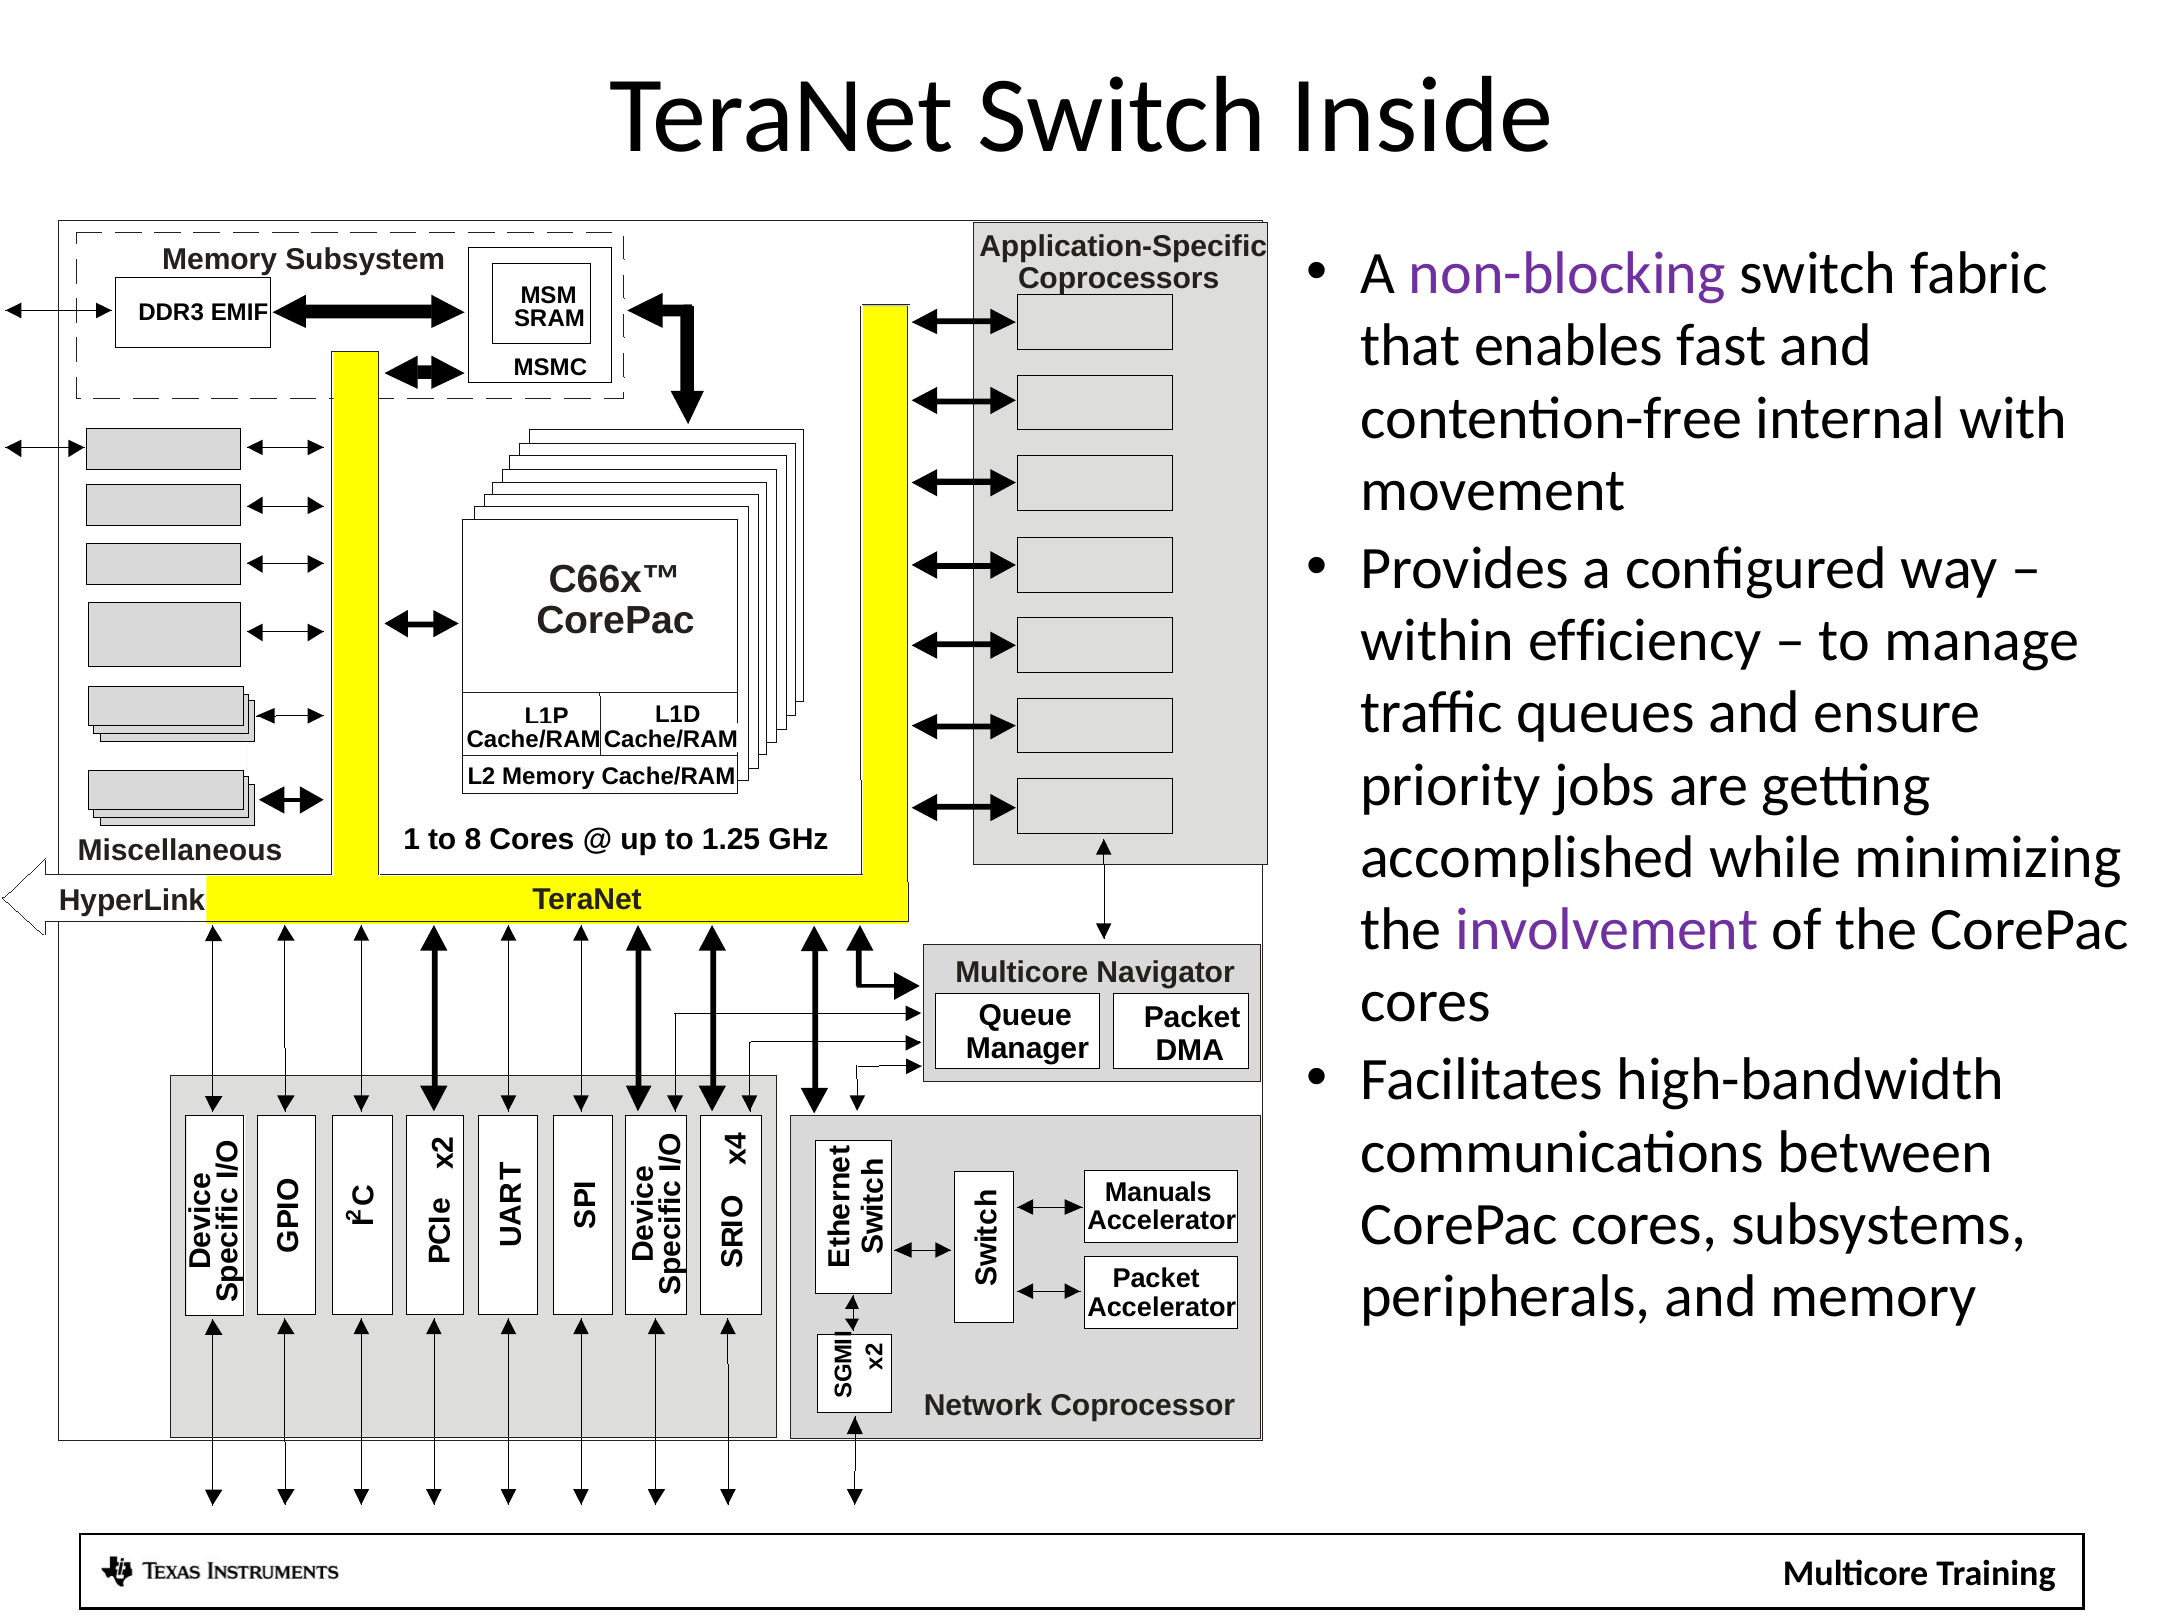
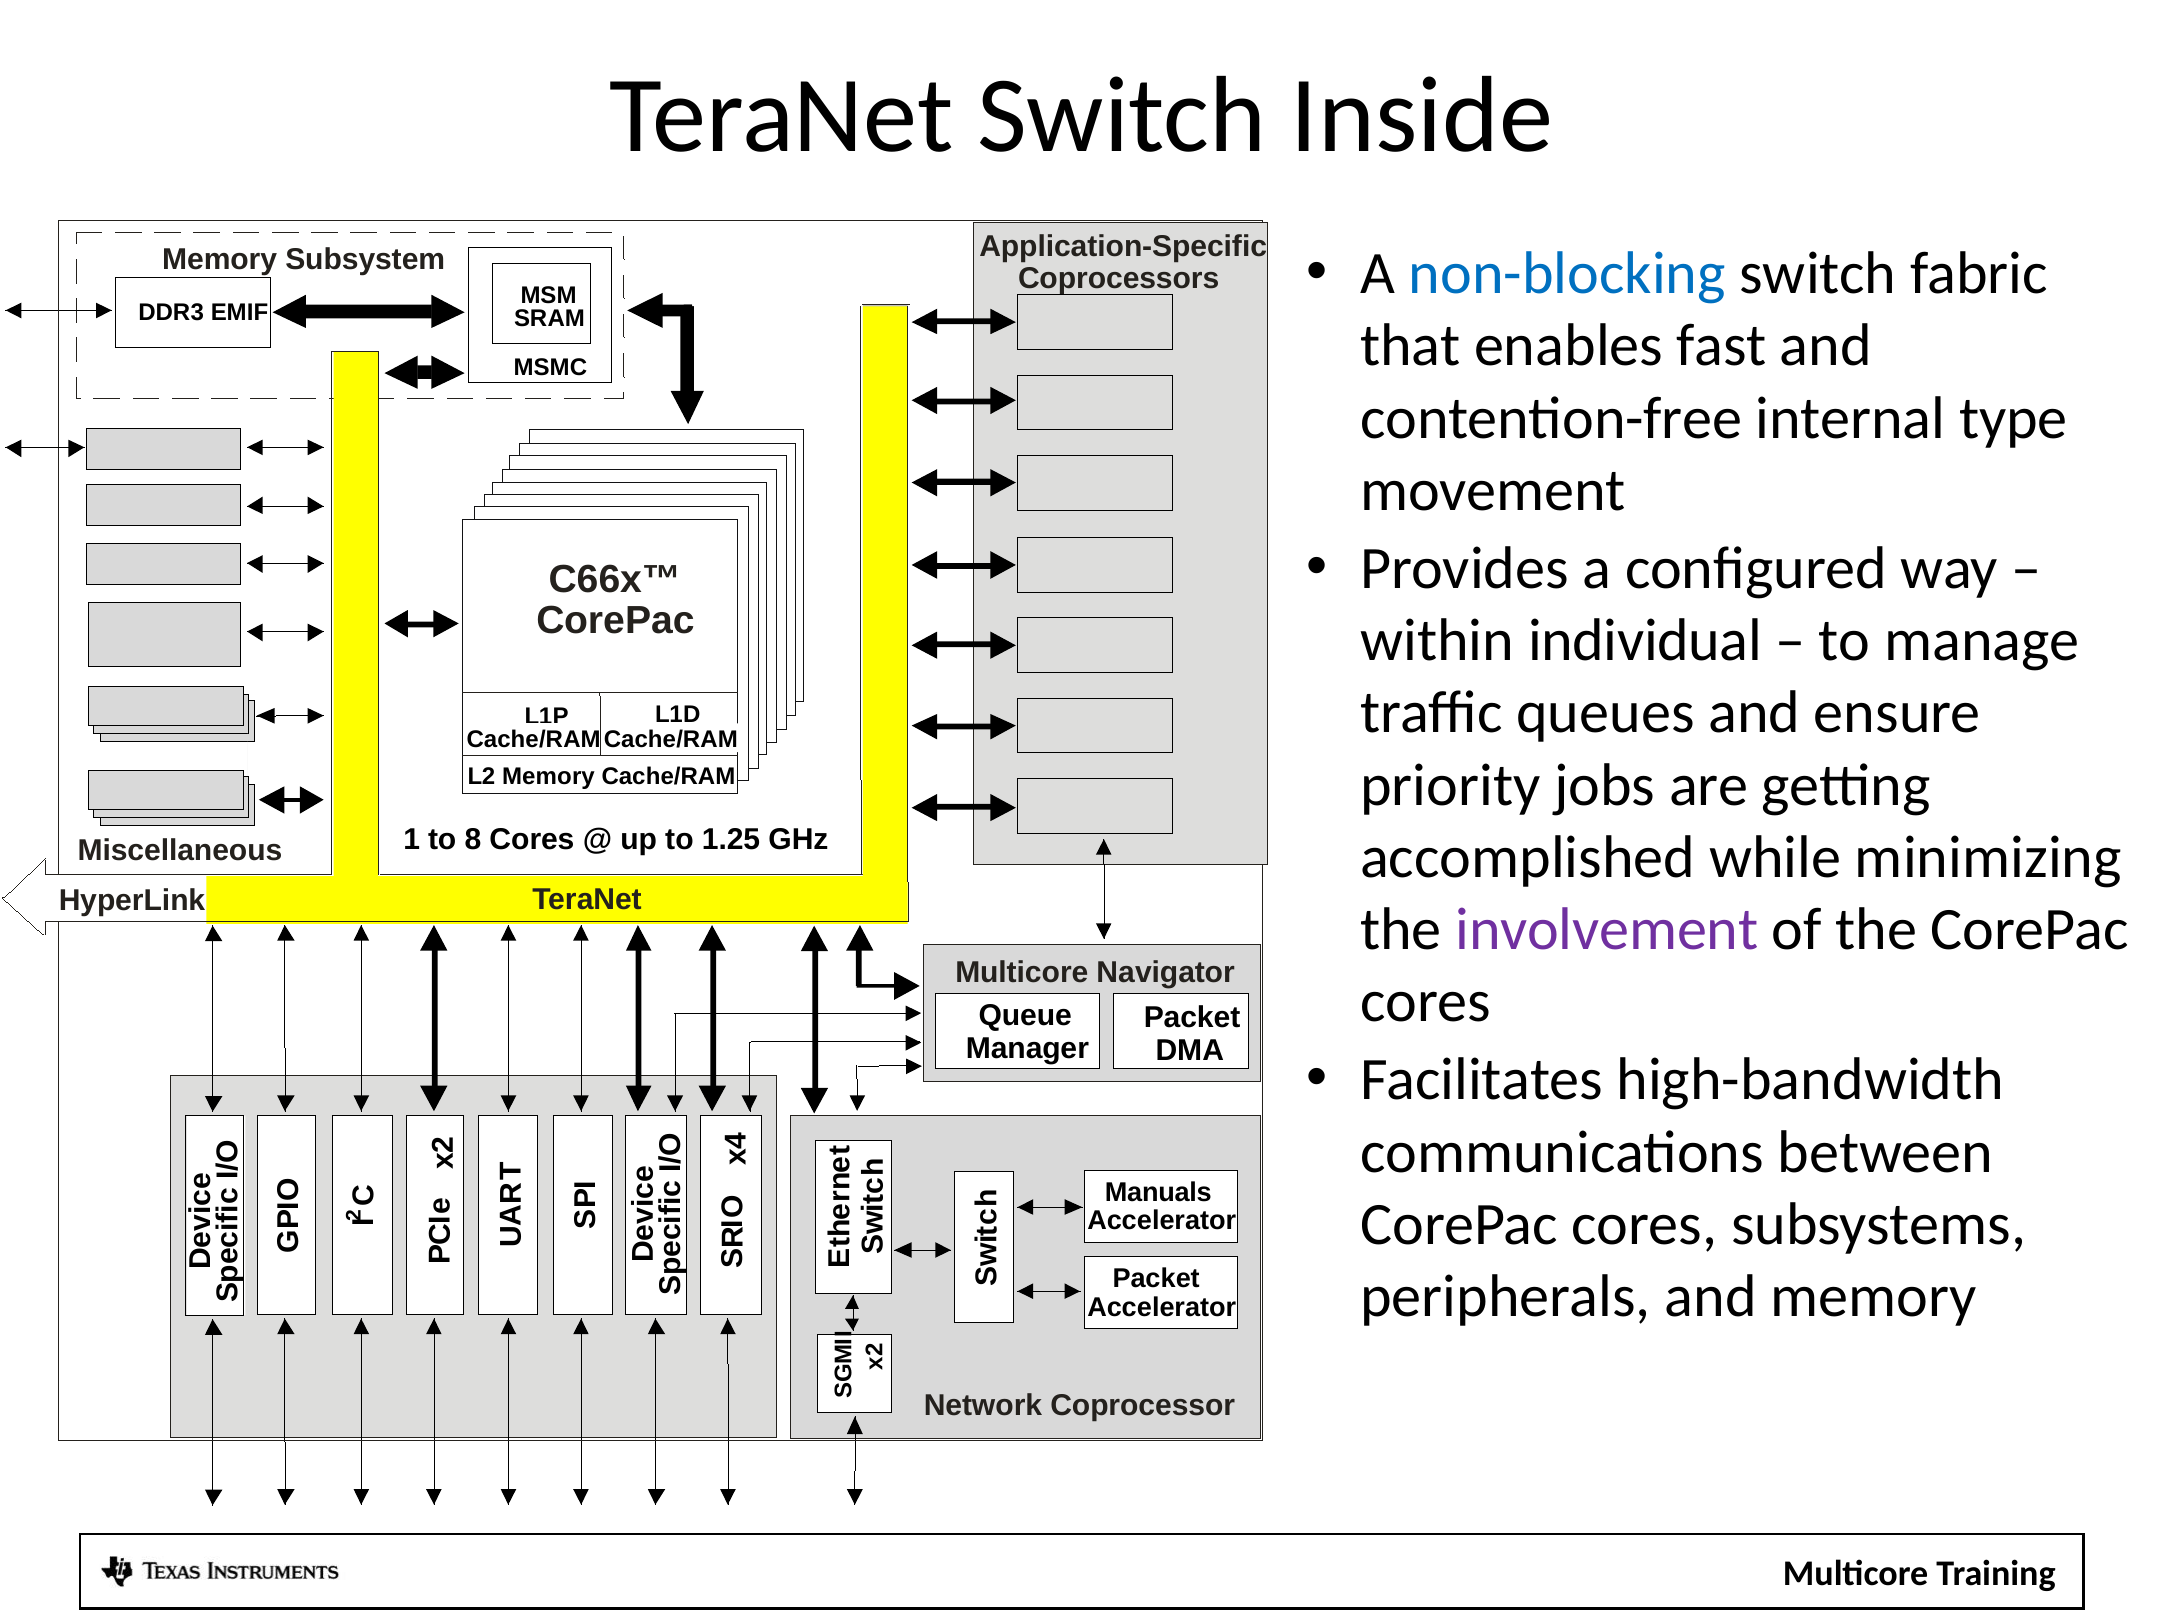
non-blocking colour: purple -> blue
with: with -> type
efficiency: efficiency -> individual
